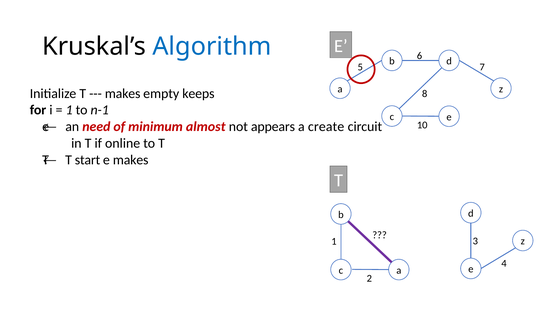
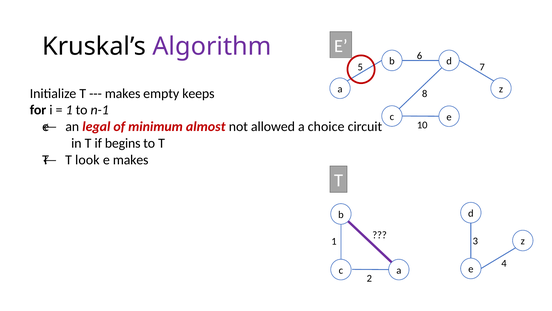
Algorithm colour: blue -> purple
need: need -> legal
appears: appears -> allowed
create: create -> choice
online: online -> begins
start: start -> look
